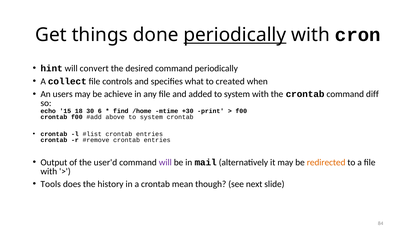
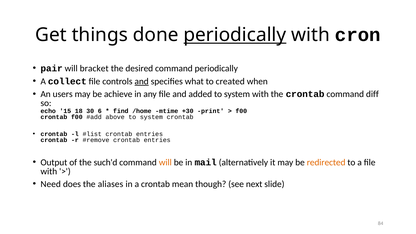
hint: hint -> pair
convert: convert -> bracket
and at (142, 81) underline: none -> present
user'd: user'd -> such'd
will at (165, 162) colour: purple -> orange
Tools: Tools -> Need
history: history -> aliases
